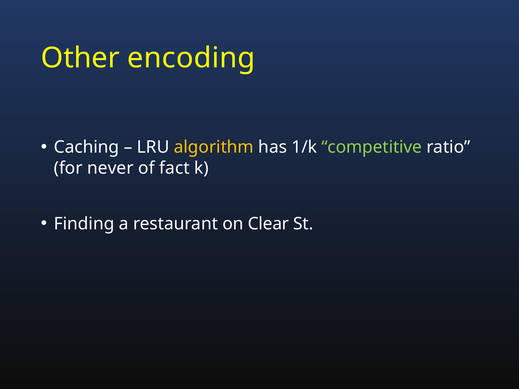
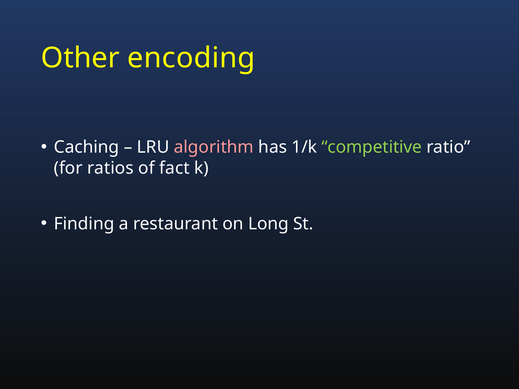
algorithm colour: yellow -> pink
never: never -> ratios
Clear: Clear -> Long
